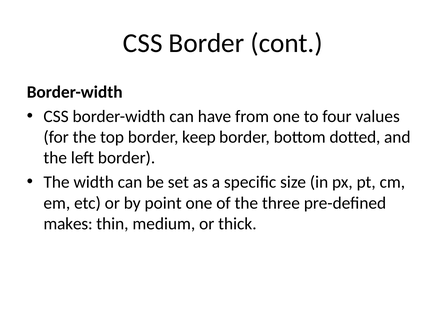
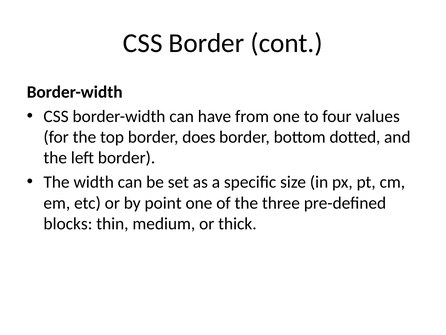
keep: keep -> does
makes: makes -> blocks
